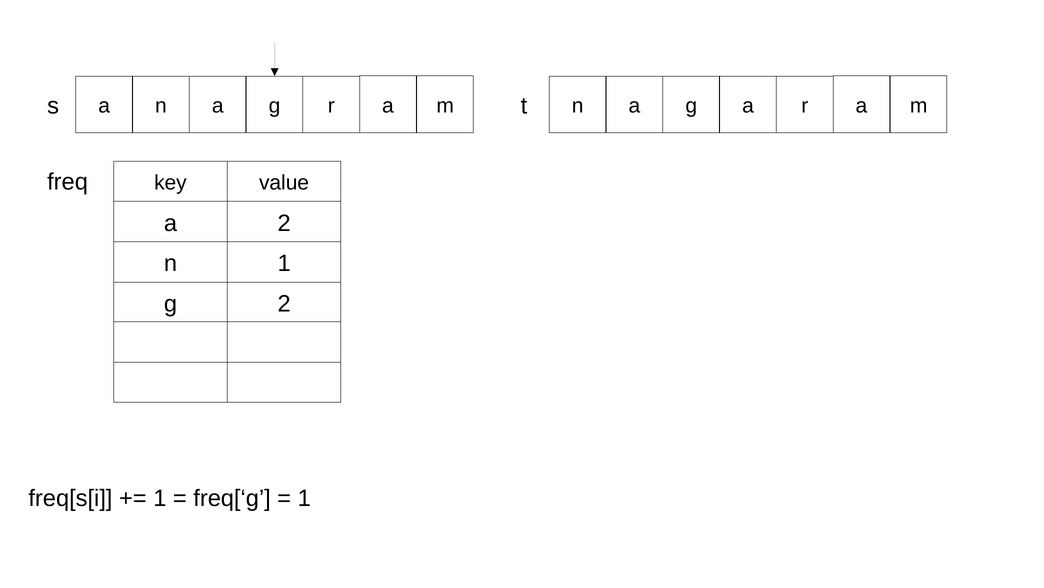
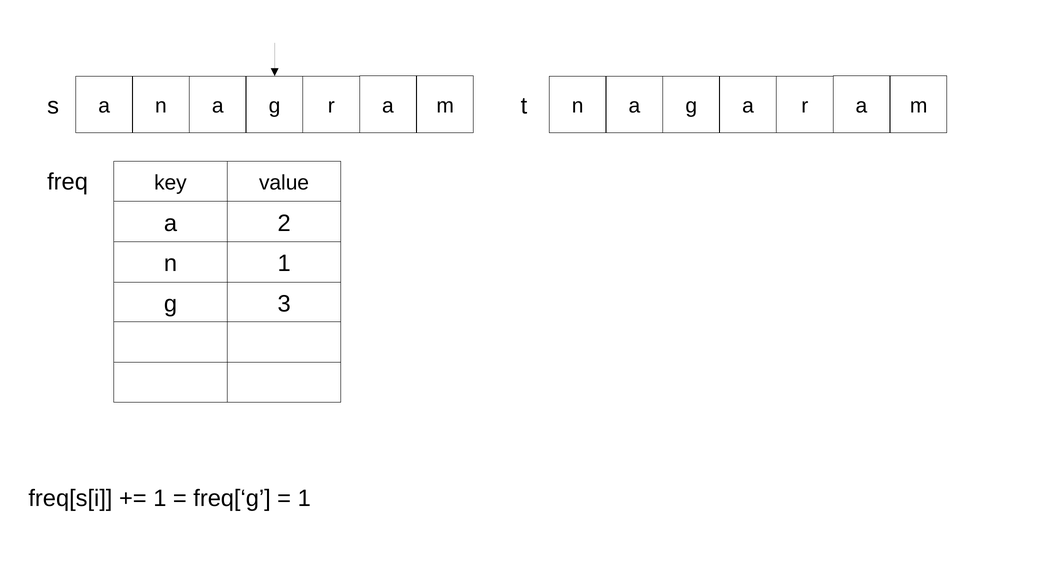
g 2: 2 -> 3
